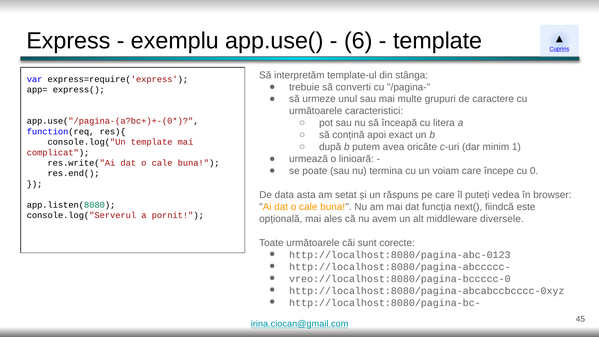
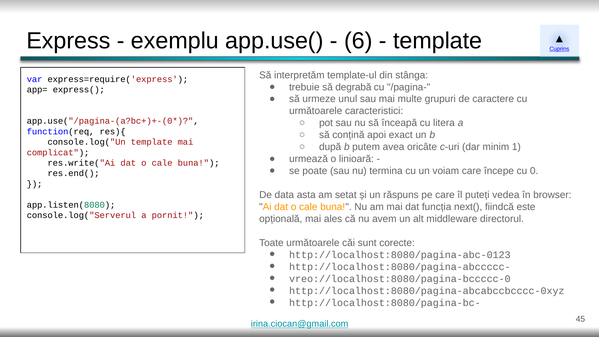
converti: converti -> degrabă
diversele: diversele -> directorul
